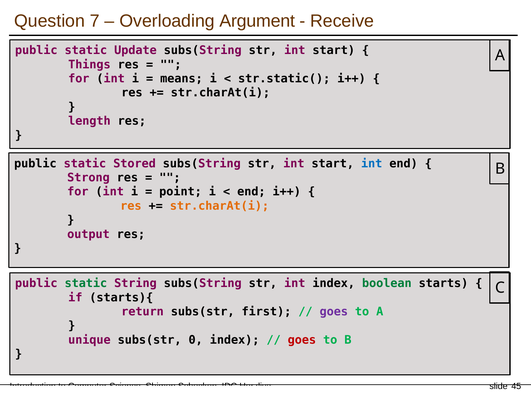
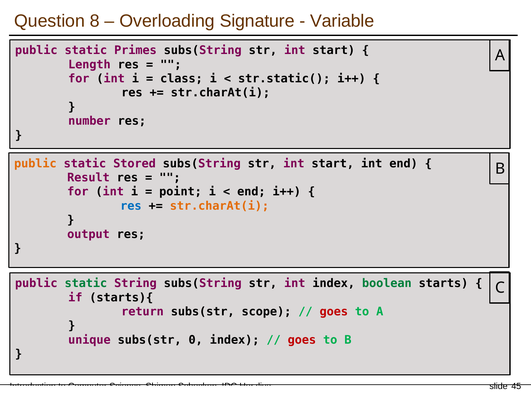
7: 7 -> 8
Argument: Argument -> Signature
Receive: Receive -> Variable
Update: Update -> Primes
Things: Things -> Length
means: means -> class
length: length -> number
public at (35, 164) colour: black -> orange
int at (372, 164) colour: blue -> black
Strong: Strong -> Result
res at (131, 206) colour: orange -> blue
first: first -> scope
goes at (334, 312) colour: purple -> red
